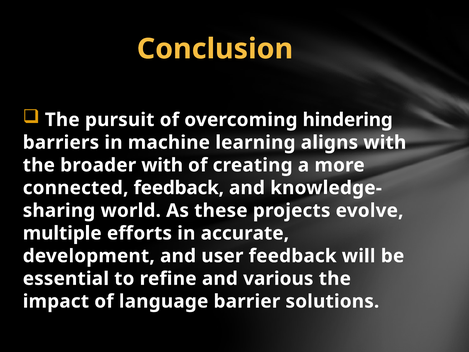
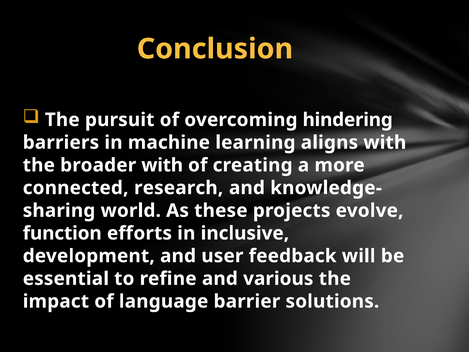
connected feedback: feedback -> research
multiple: multiple -> function
accurate: accurate -> inclusive
